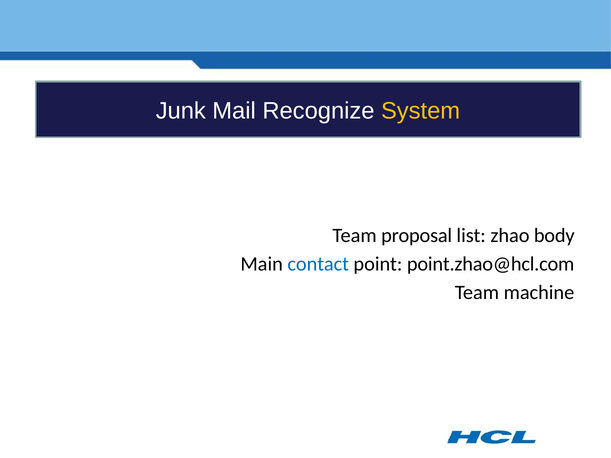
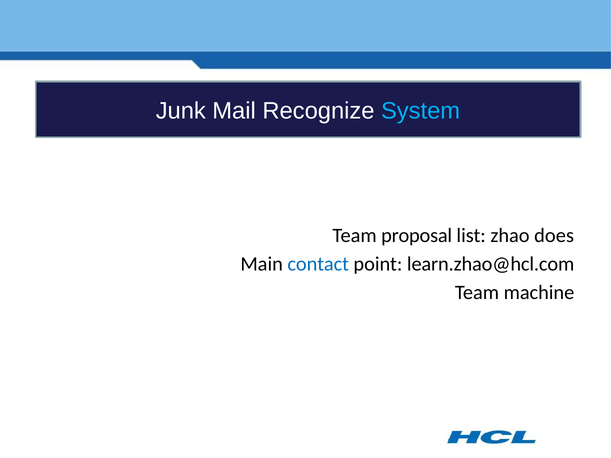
System colour: yellow -> light blue
body: body -> does
point.zhao@hcl.com: point.zhao@hcl.com -> learn.zhao@hcl.com
